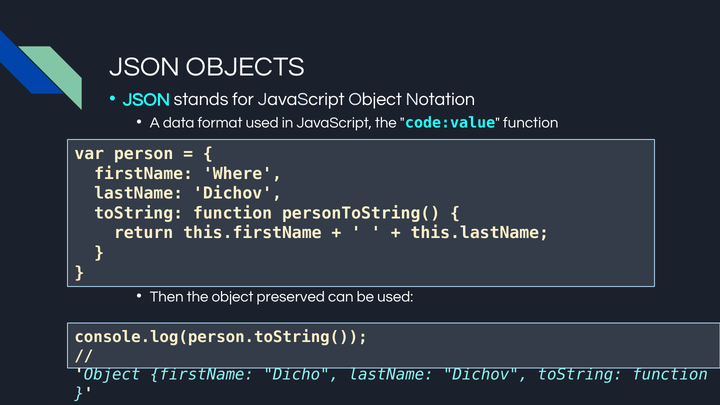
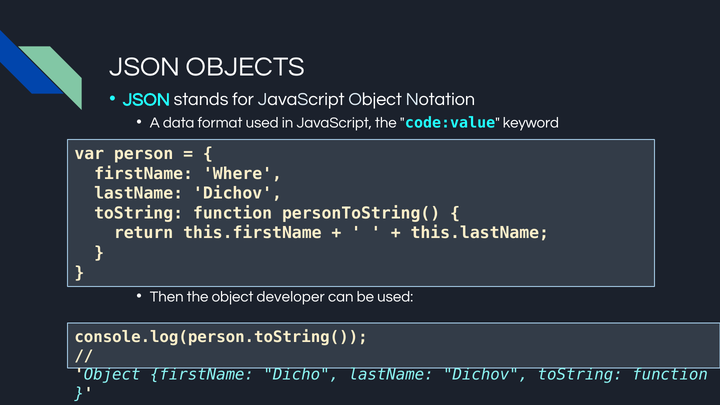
function at (531, 123): function -> keyword
preserved: preserved -> developer
